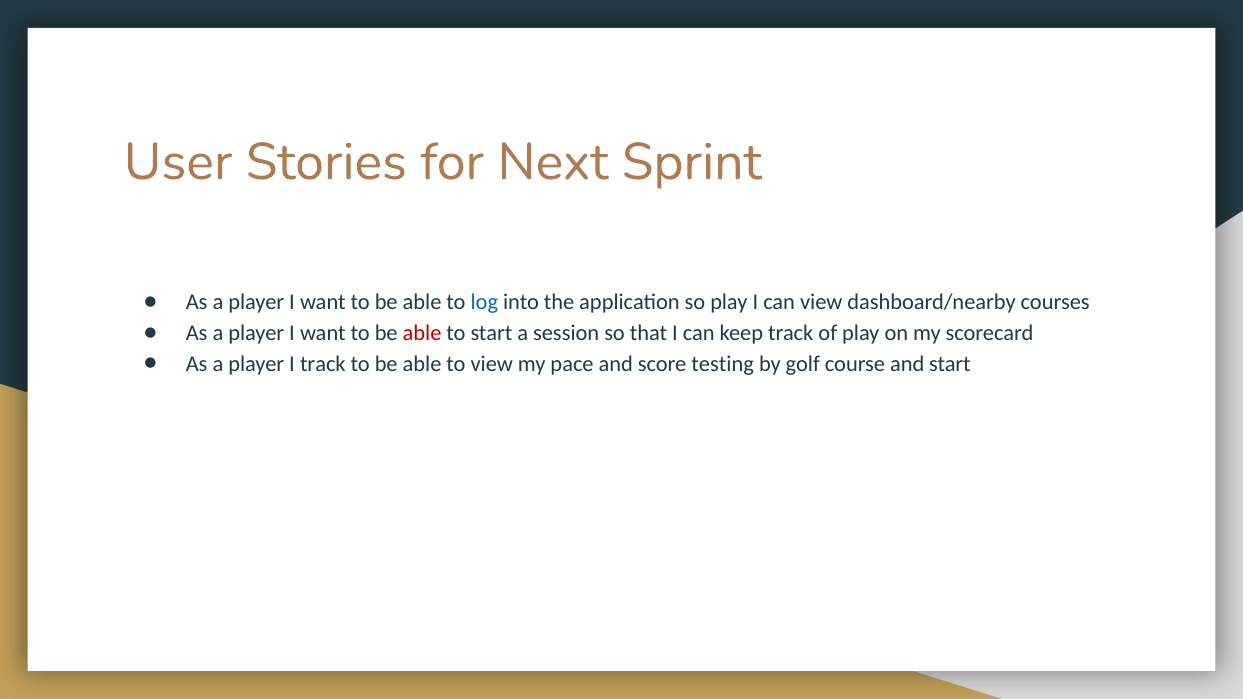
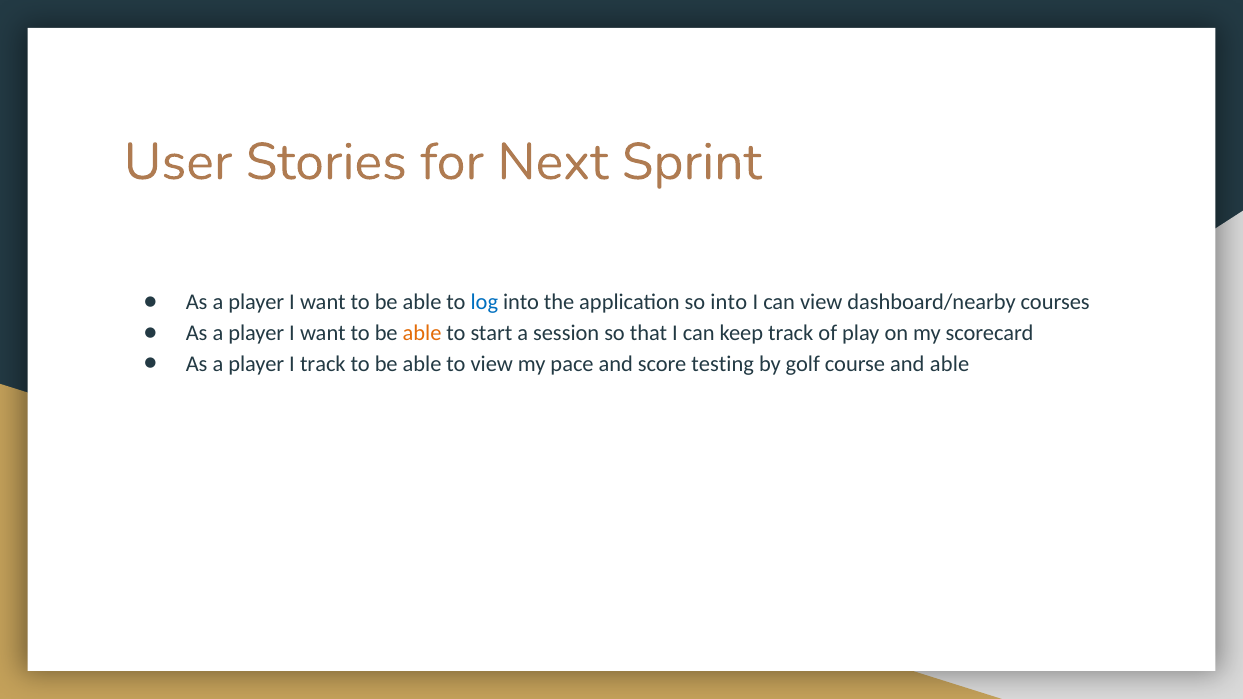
so play: play -> into
able at (422, 333) colour: red -> orange
and start: start -> able
